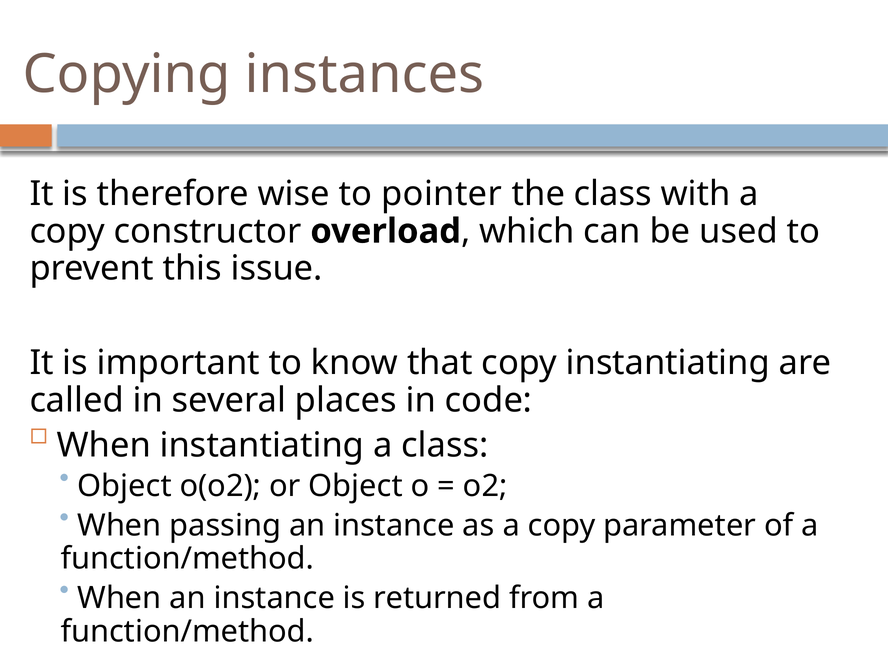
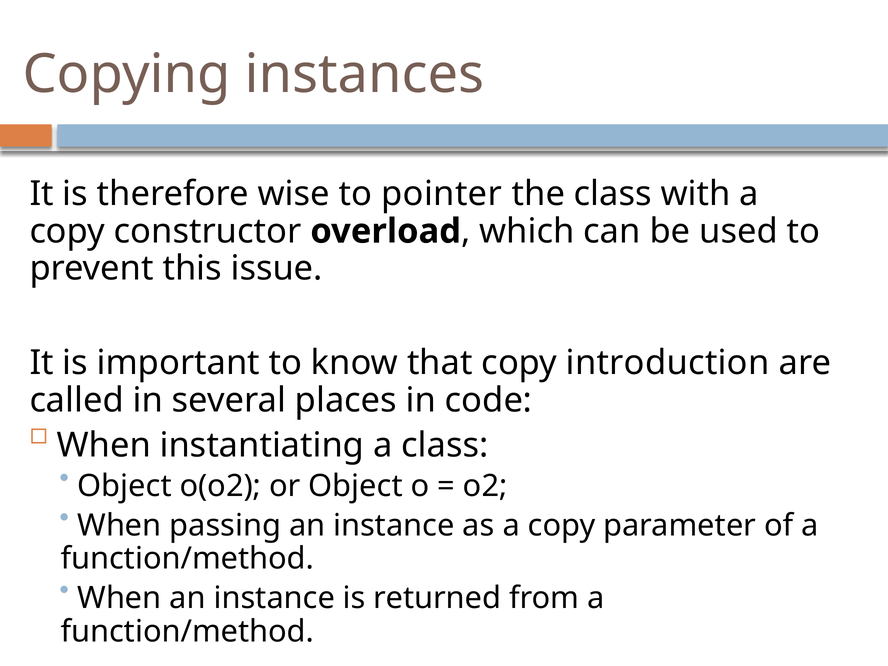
copy instantiating: instantiating -> introduction
